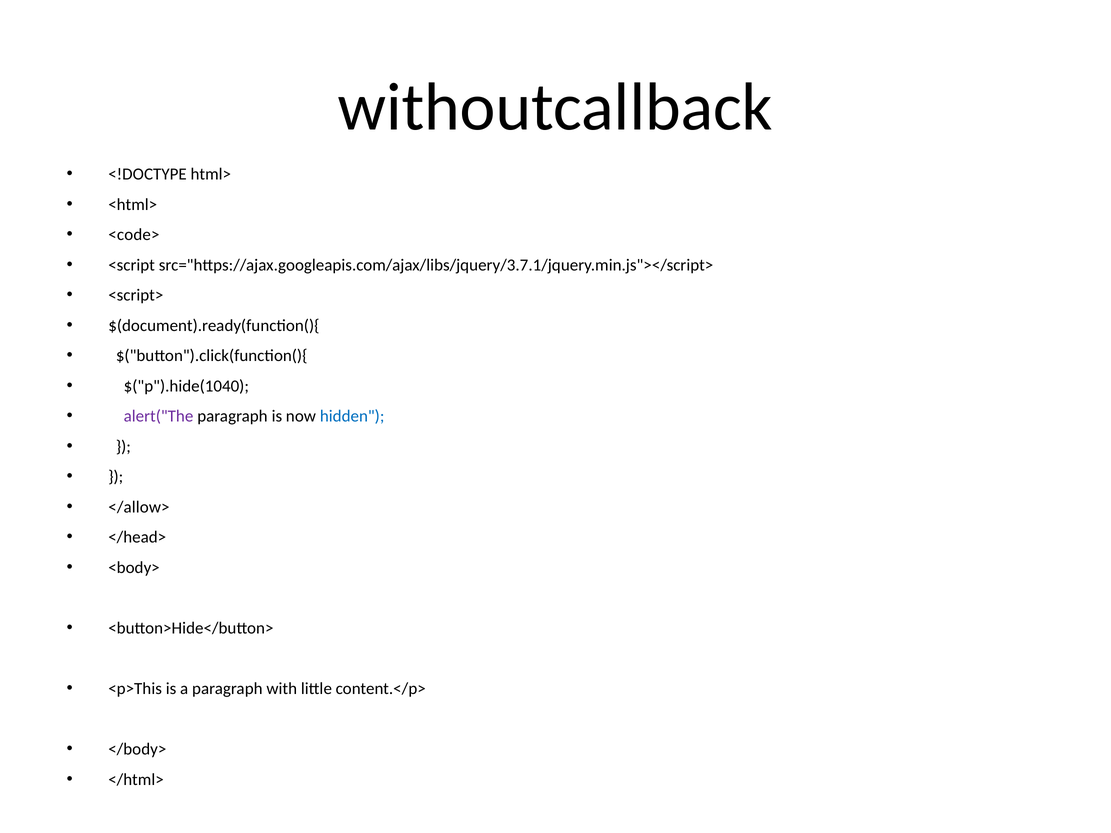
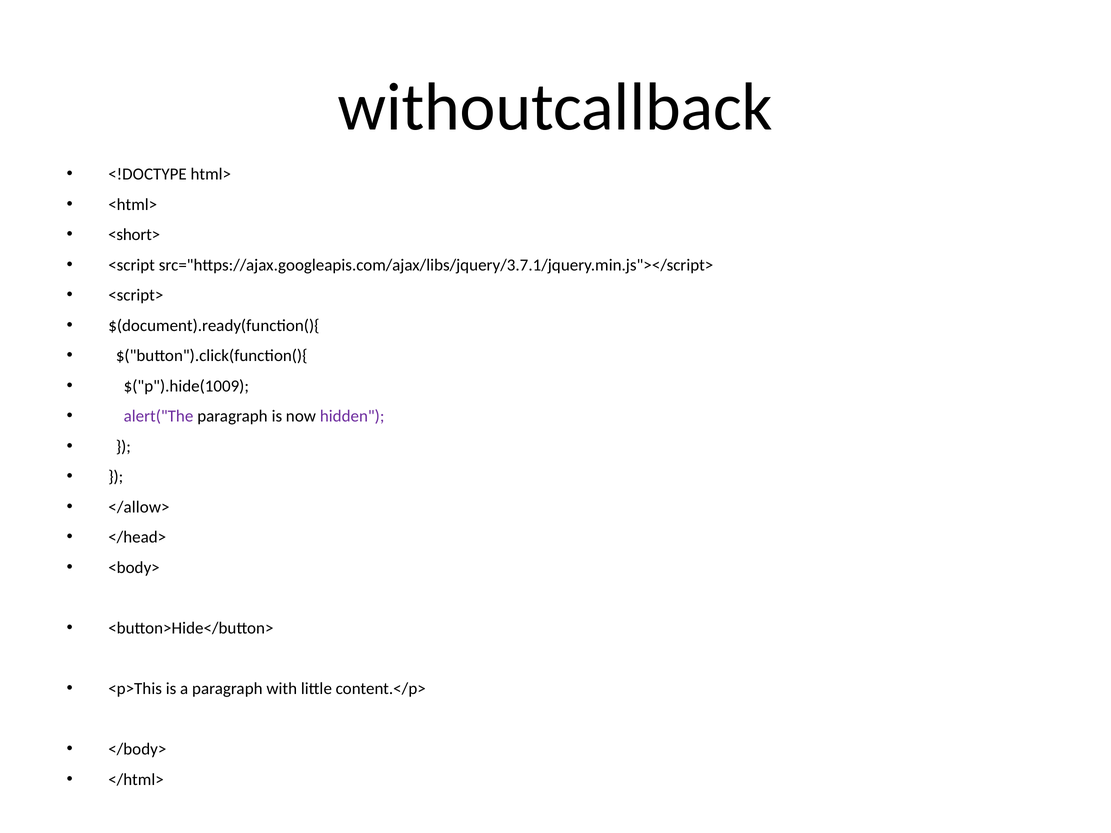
<code>: <code> -> <short>
$("p").hide(1040: $("p").hide(1040 -> $("p").hide(1009
hidden colour: blue -> purple
